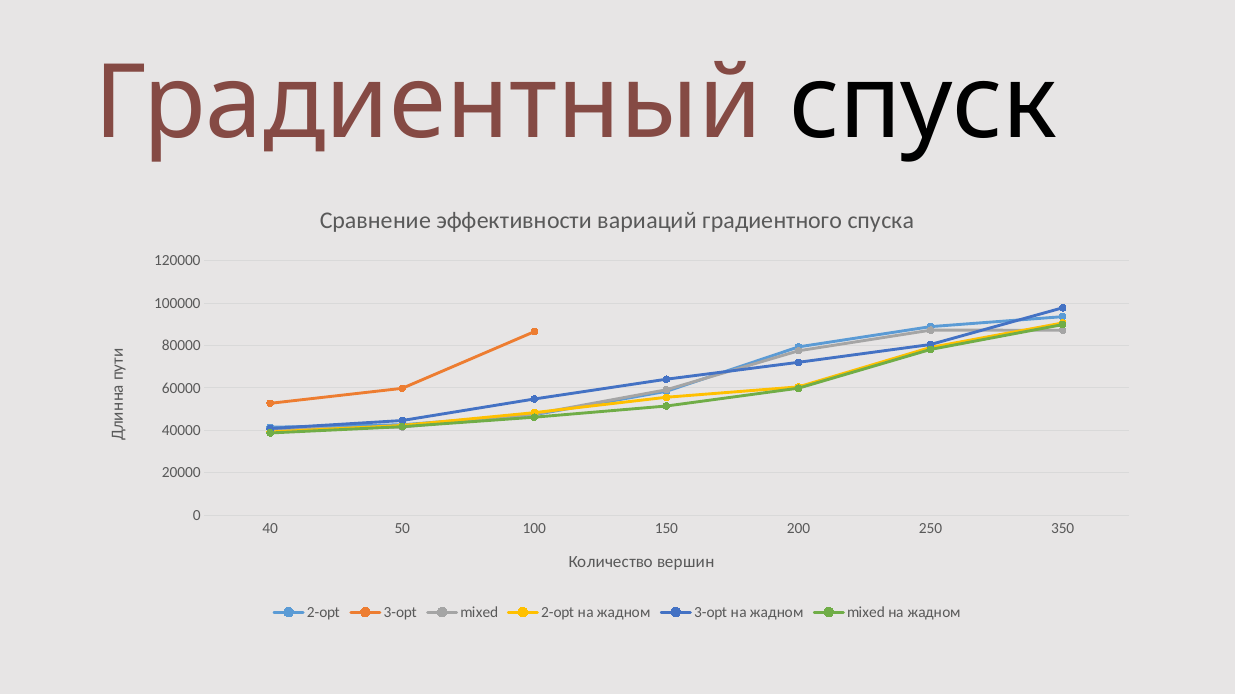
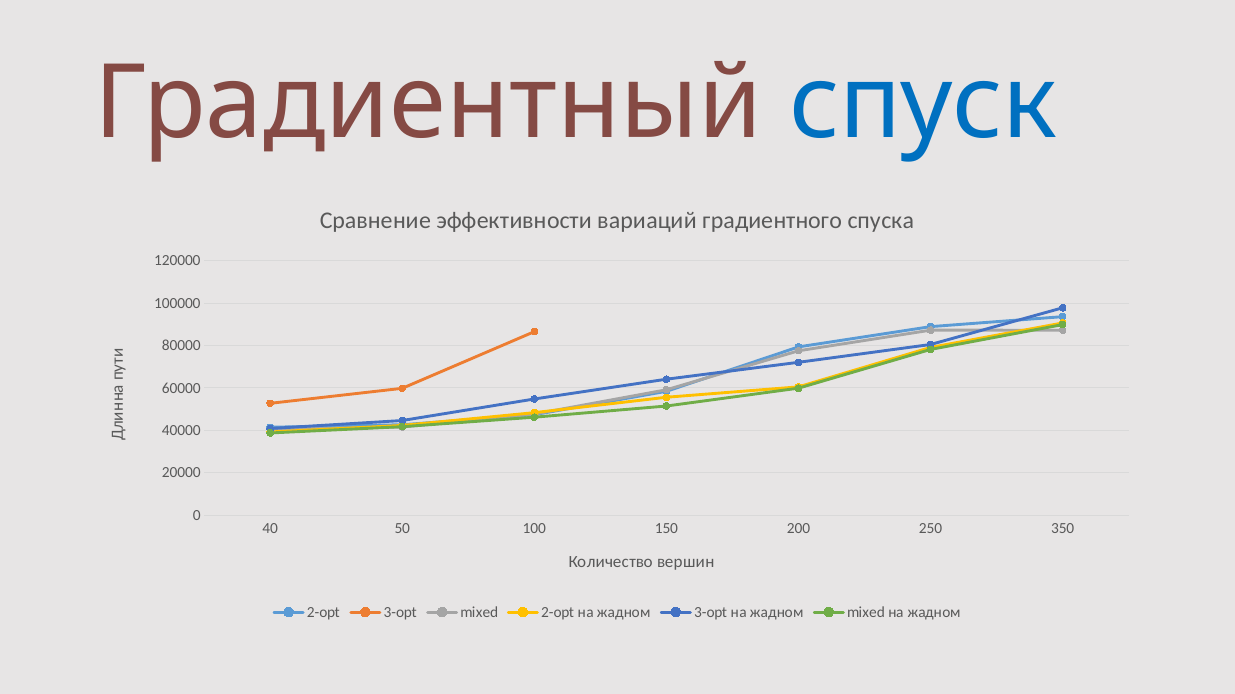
спуск colour: black -> blue
